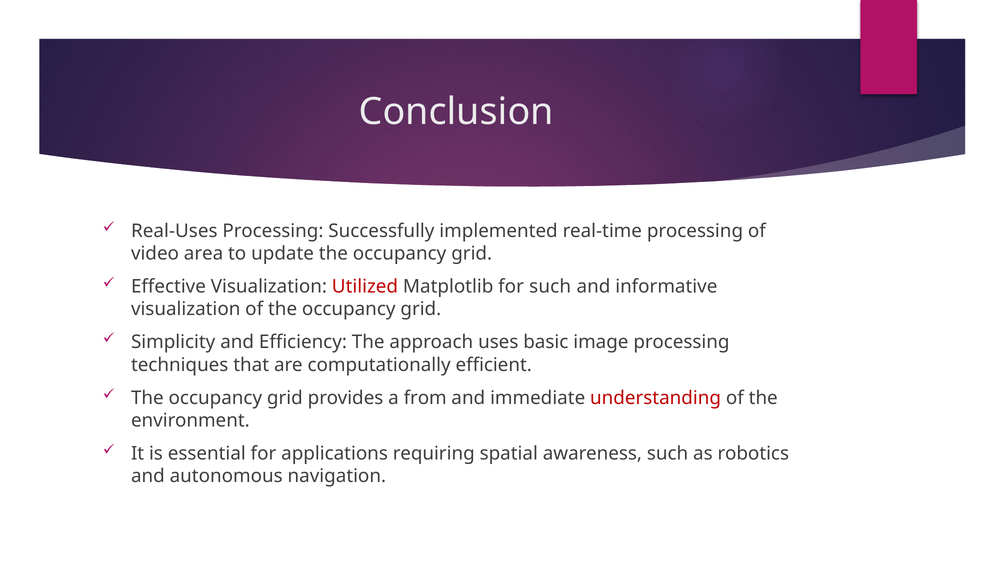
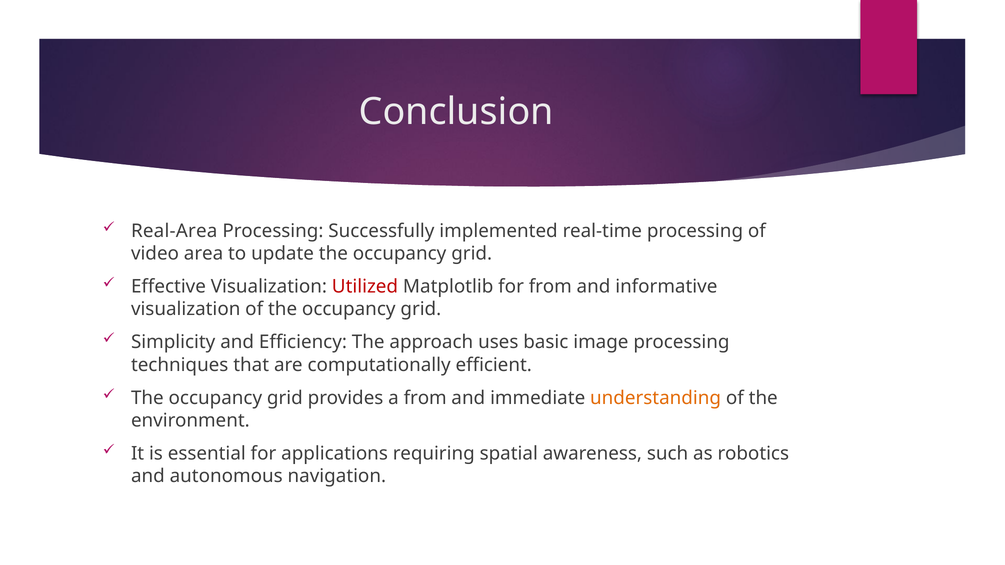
Real-Uses: Real-Uses -> Real-Area
for such: such -> from
understanding colour: red -> orange
